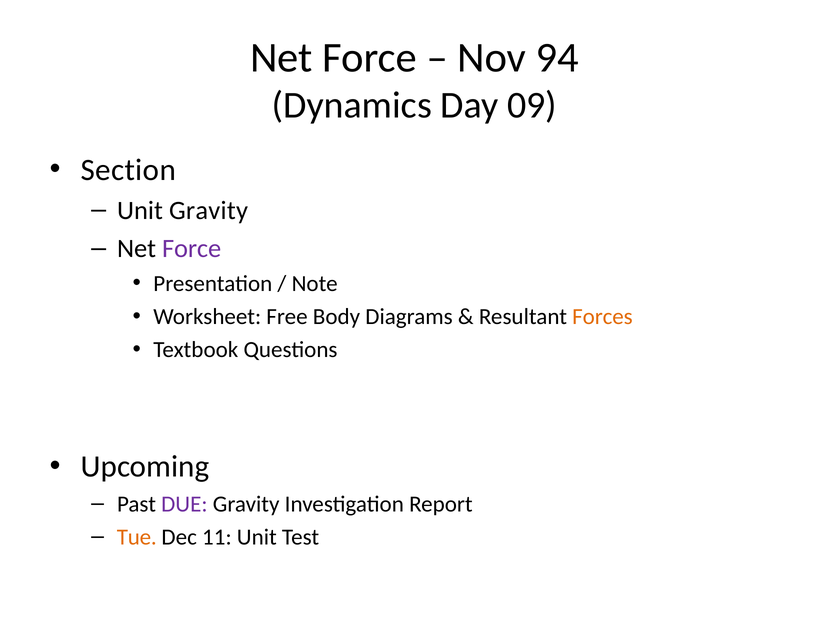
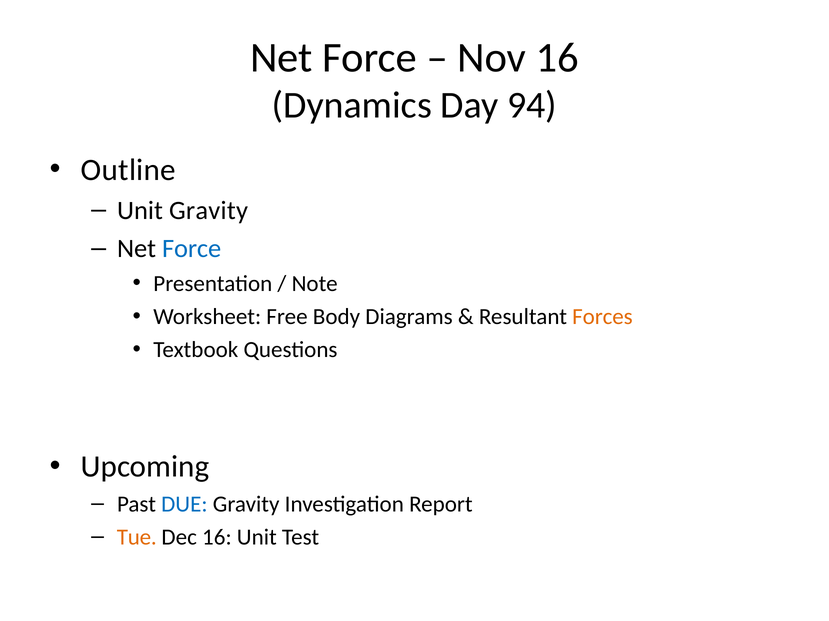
Nov 94: 94 -> 16
09: 09 -> 94
Section: Section -> Outline
Force at (192, 249) colour: purple -> blue
DUE colour: purple -> blue
Dec 11: 11 -> 16
